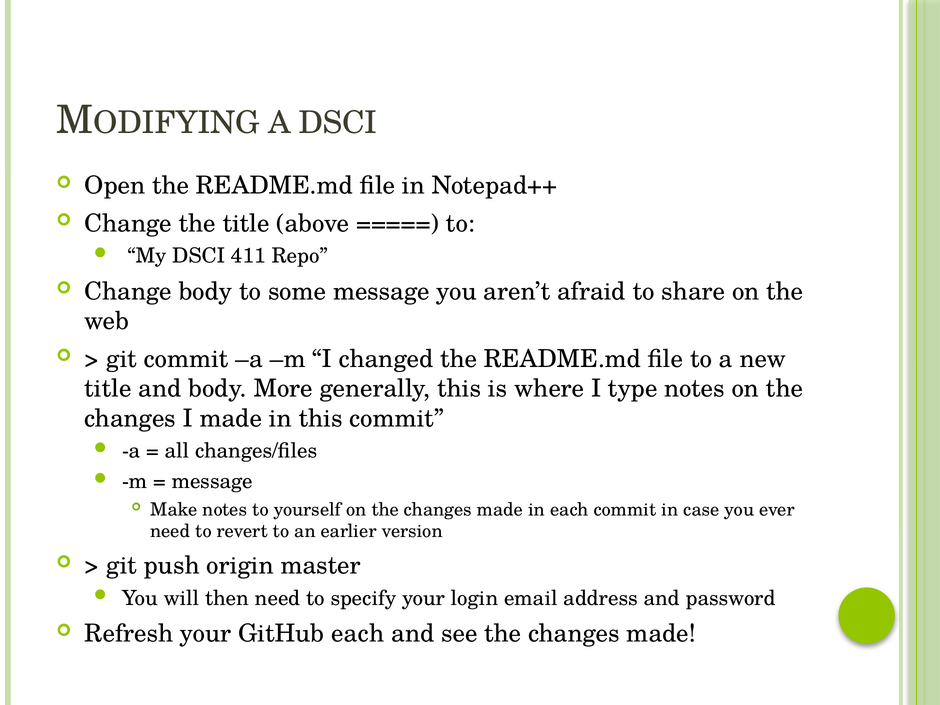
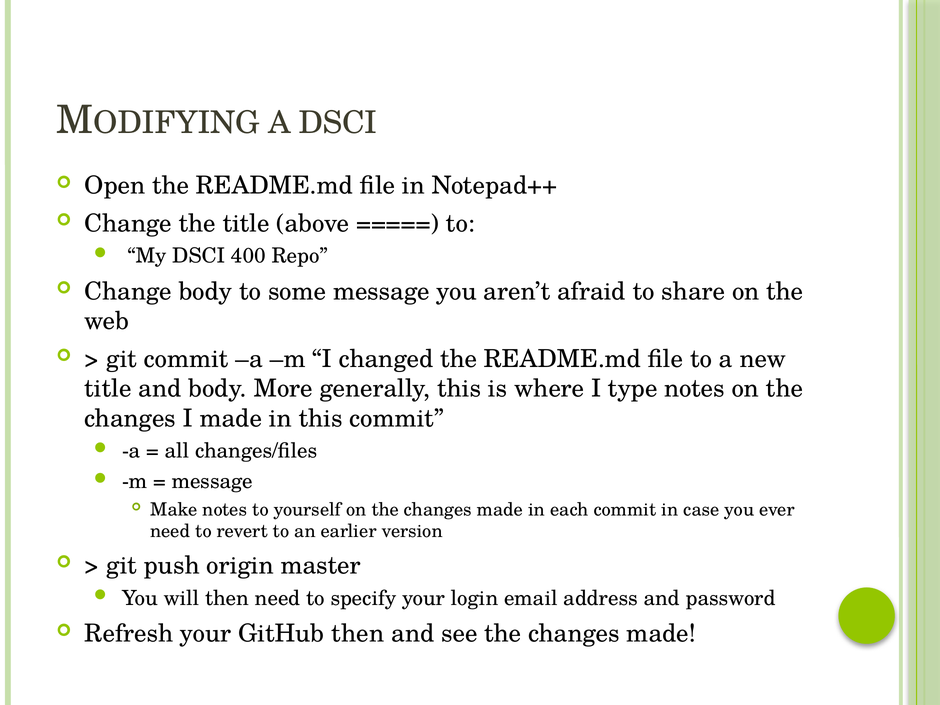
411: 411 -> 400
GitHub each: each -> then
